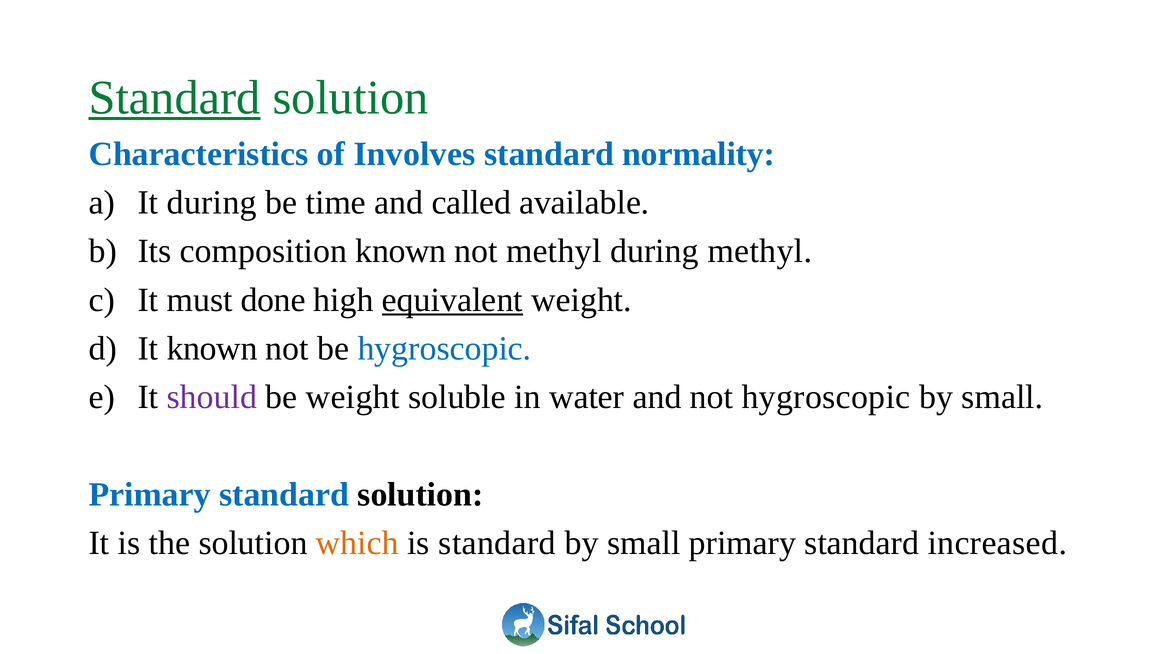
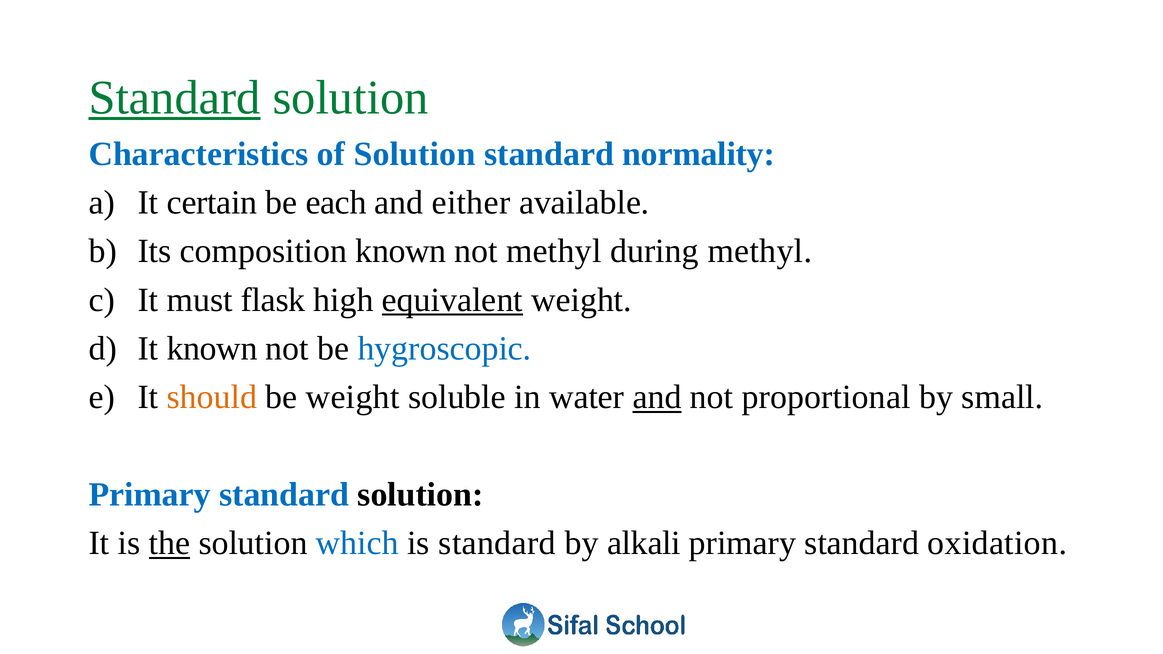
of Involves: Involves -> Solution
It during: during -> certain
time: time -> each
called: called -> either
done: done -> flask
should colour: purple -> orange
and at (657, 397) underline: none -> present
not hygroscopic: hygroscopic -> proportional
the underline: none -> present
which colour: orange -> blue
small at (644, 543): small -> alkali
increased: increased -> oxidation
